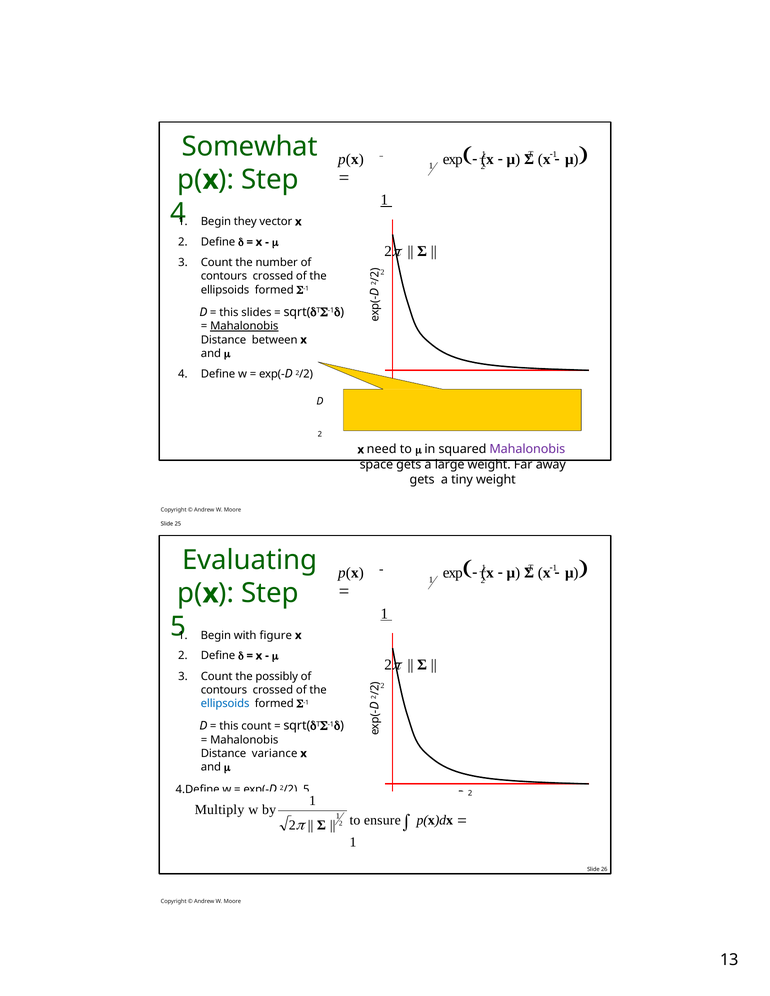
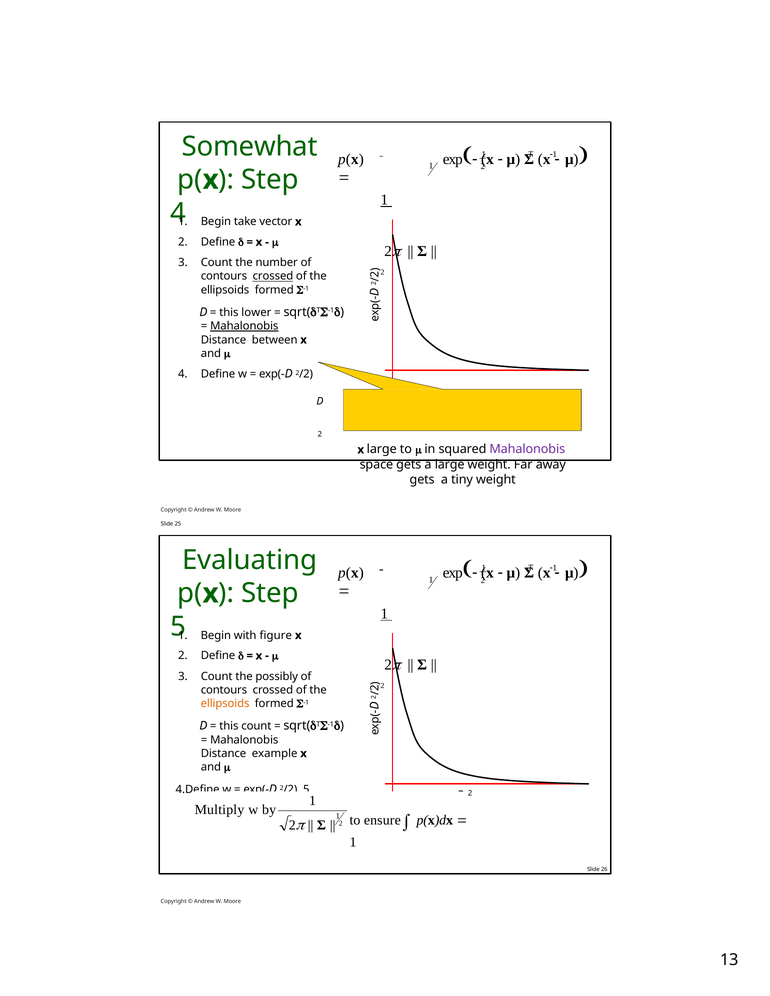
they: they -> take
crossed at (273, 276) underline: none -> present
slides: slides -> lower
x need: need -> large
ellipsoids at (225, 704) colour: blue -> orange
variance: variance -> example
